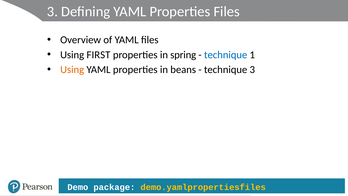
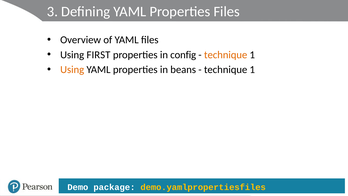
spring: spring -> config
technique at (226, 55) colour: blue -> orange
3 at (252, 70): 3 -> 1
